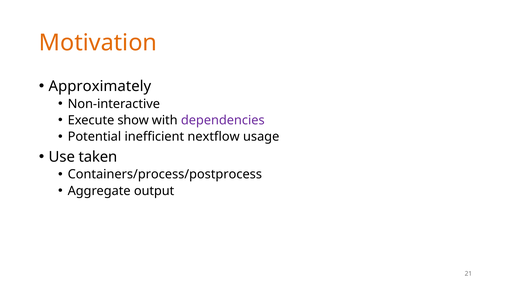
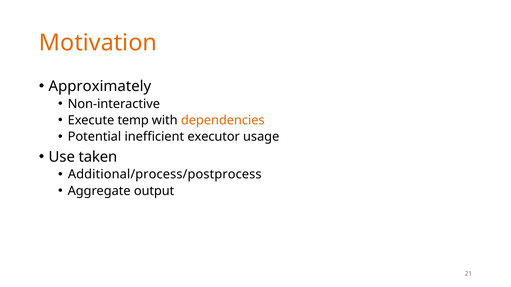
show: show -> temp
dependencies colour: purple -> orange
nextflow: nextflow -> executor
Containers/process/postprocess: Containers/process/postprocess -> Additional/process/postprocess
